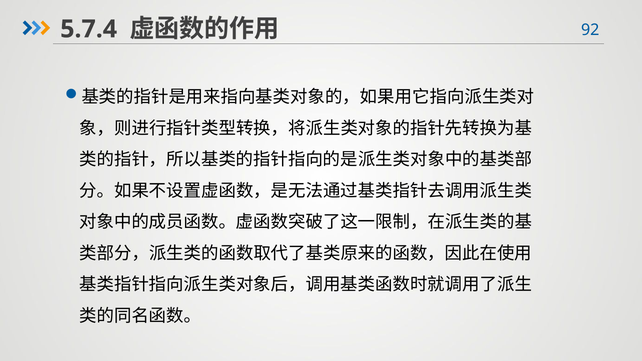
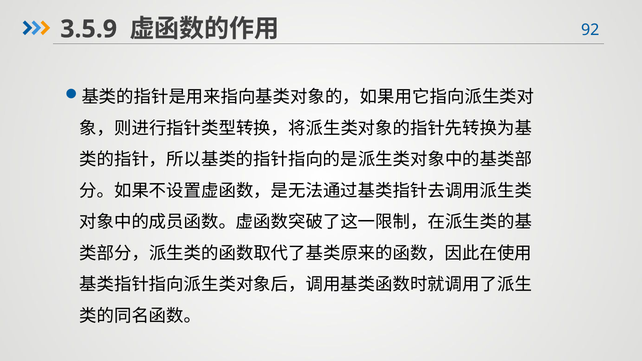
5.7.4: 5.7.4 -> 3.5.9
